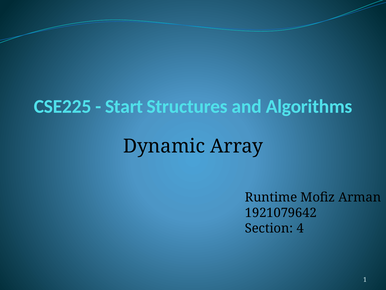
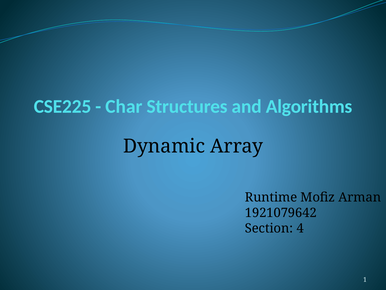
Start: Start -> Char
